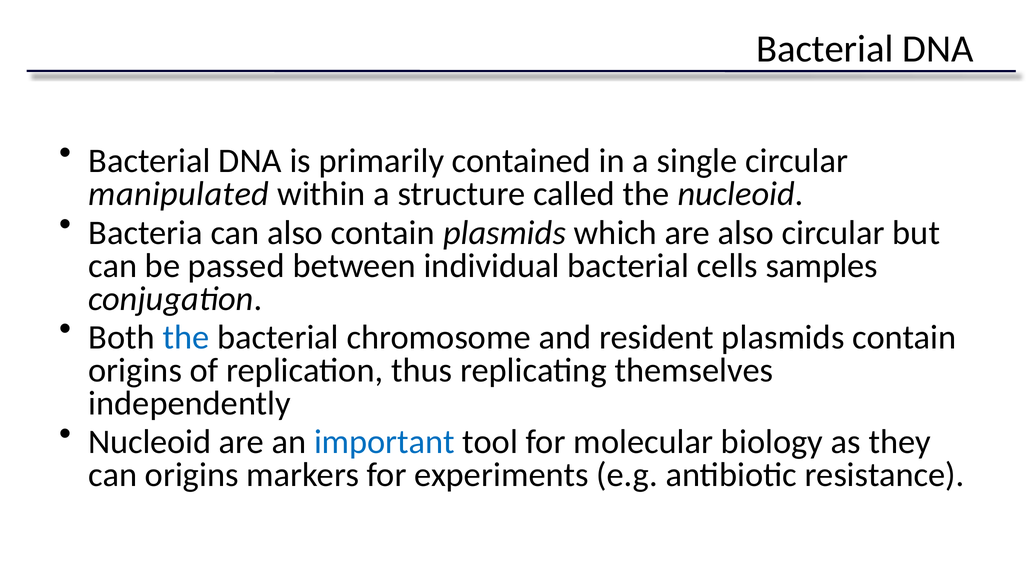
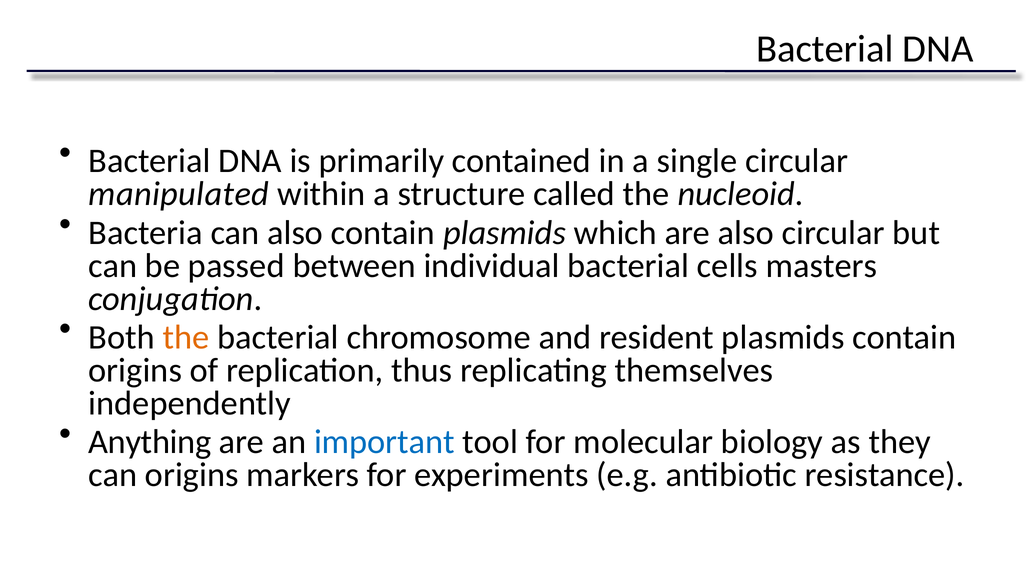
samples: samples -> masters
the at (186, 337) colour: blue -> orange
Nucleoid at (150, 442): Nucleoid -> Anything
